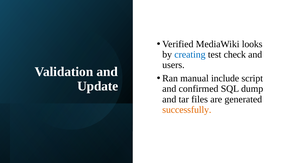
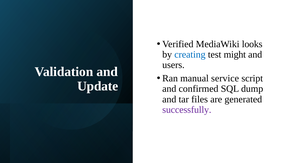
check: check -> might
include: include -> service
successfully colour: orange -> purple
